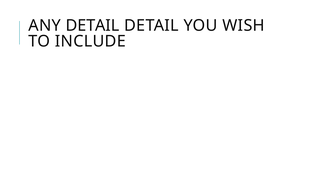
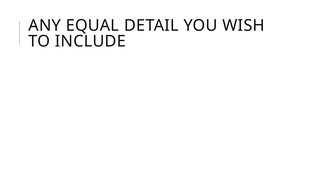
ANY DETAIL: DETAIL -> EQUAL
